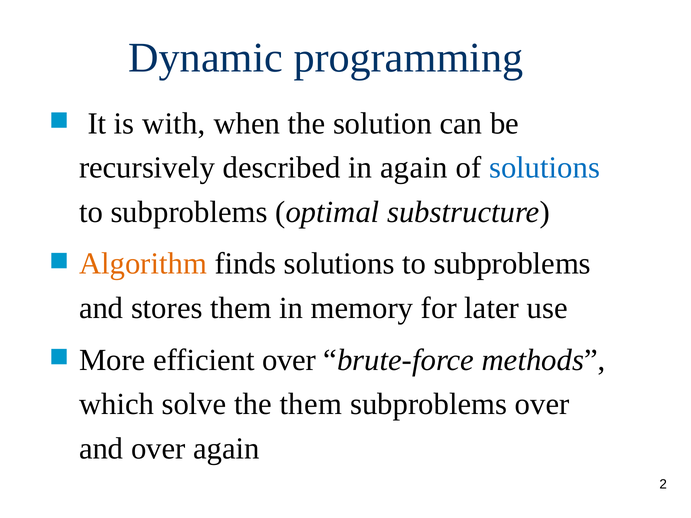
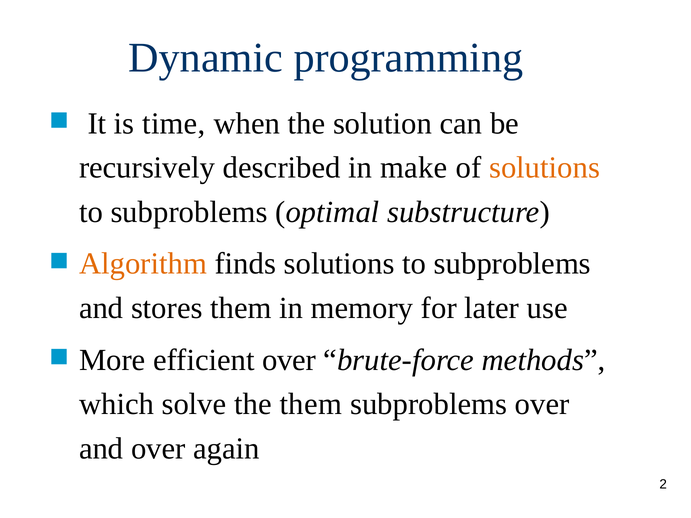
with: with -> time
in again: again -> make
solutions at (545, 168) colour: blue -> orange
